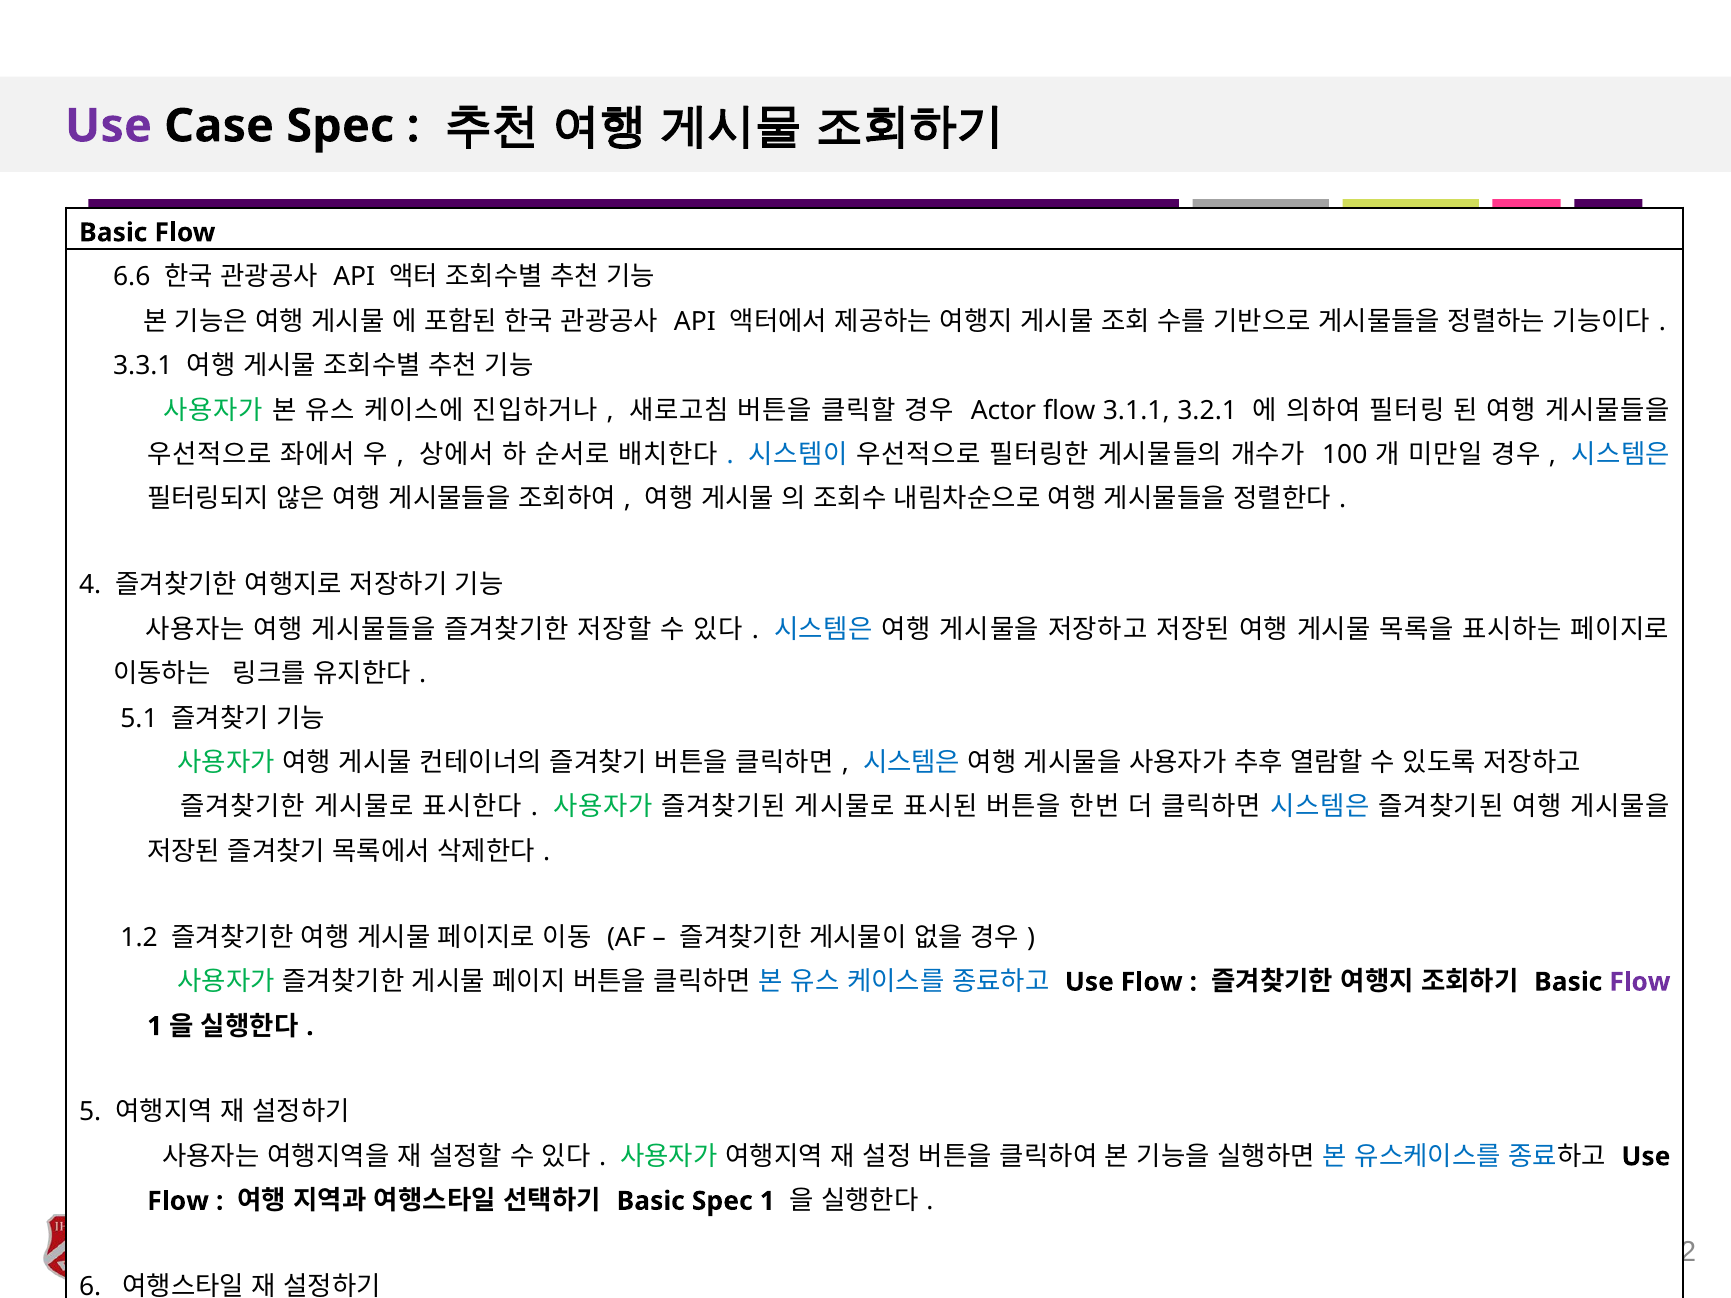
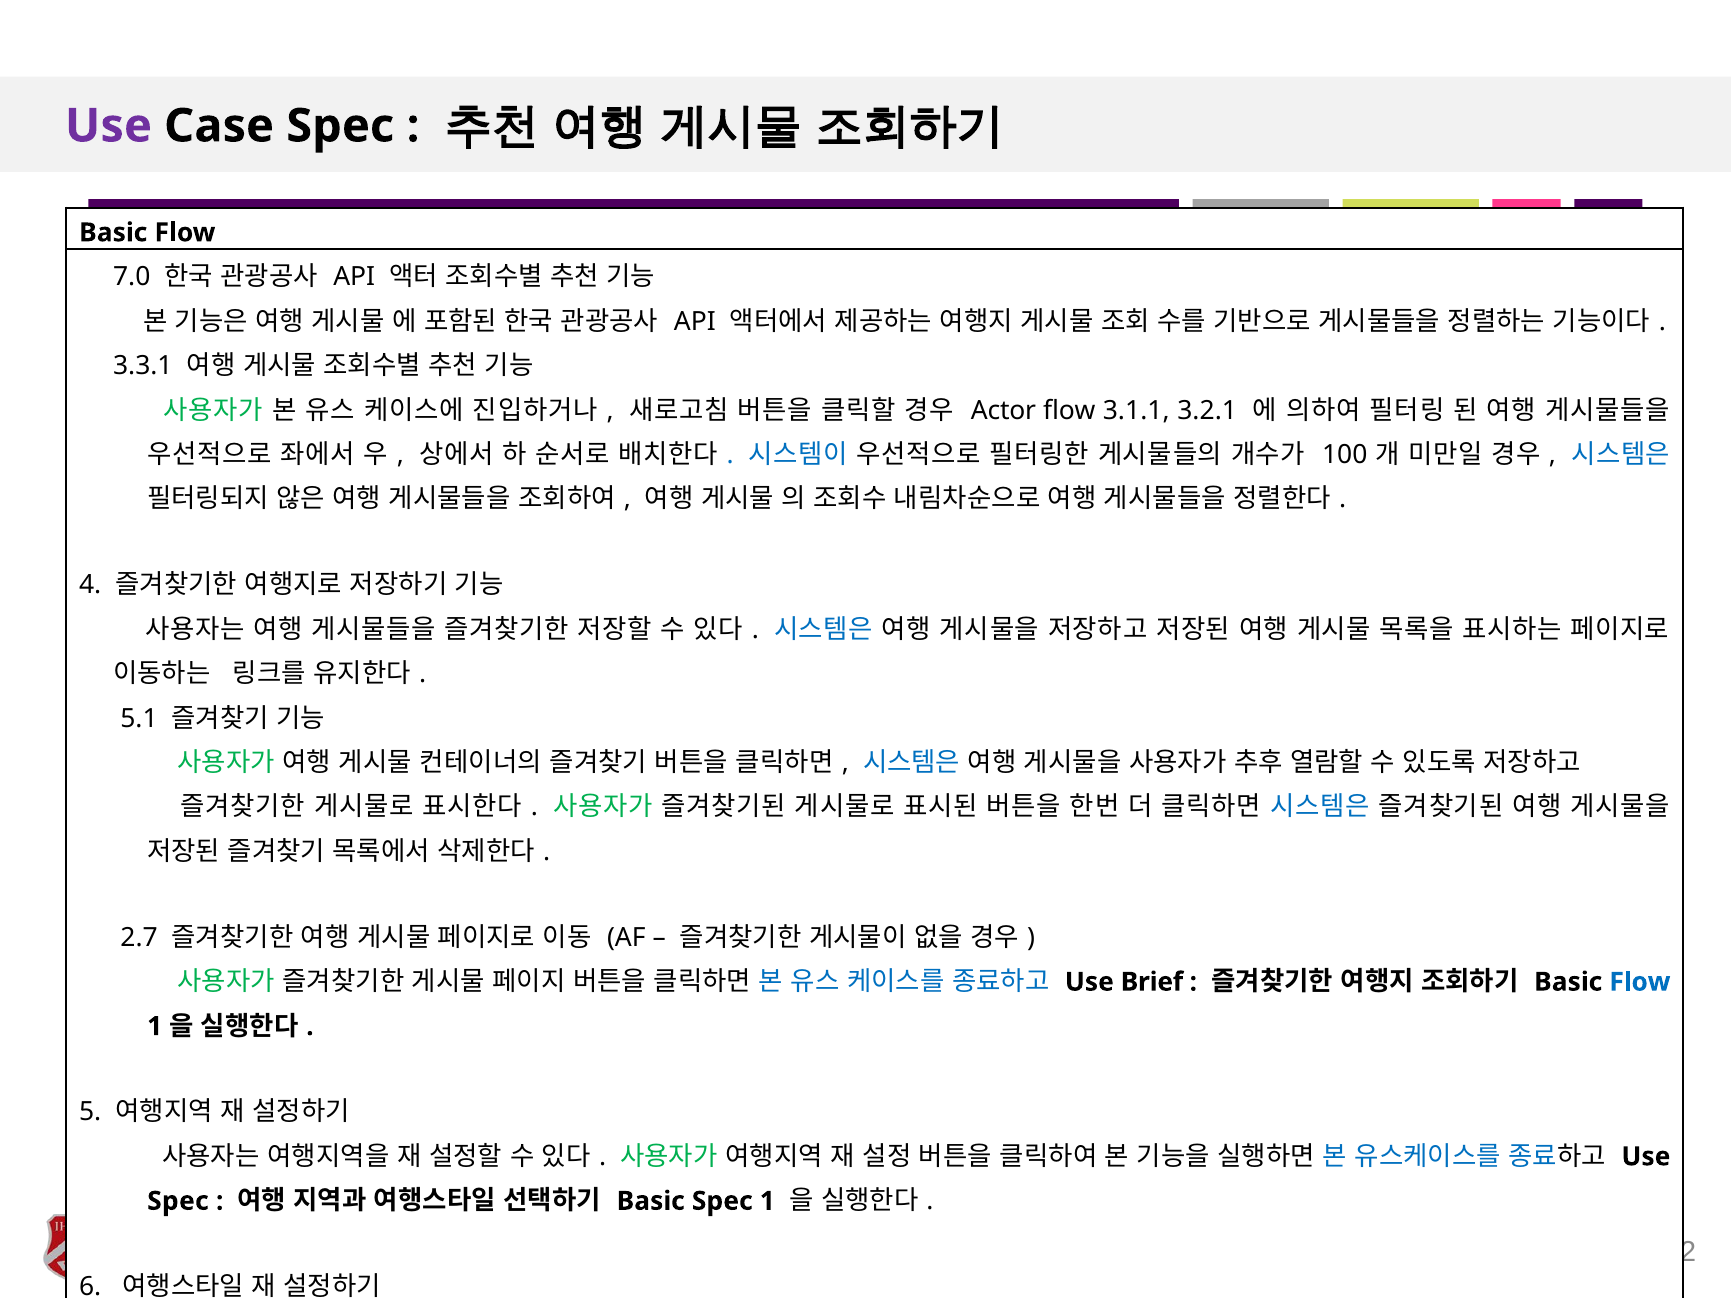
6.6: 6.6 -> 7.0
1.2: 1.2 -> 2.7
Flow at (1152, 982): Flow -> Brief
Flow at (1640, 982) colour: purple -> blue
Flow at (178, 1201): Flow -> Spec
